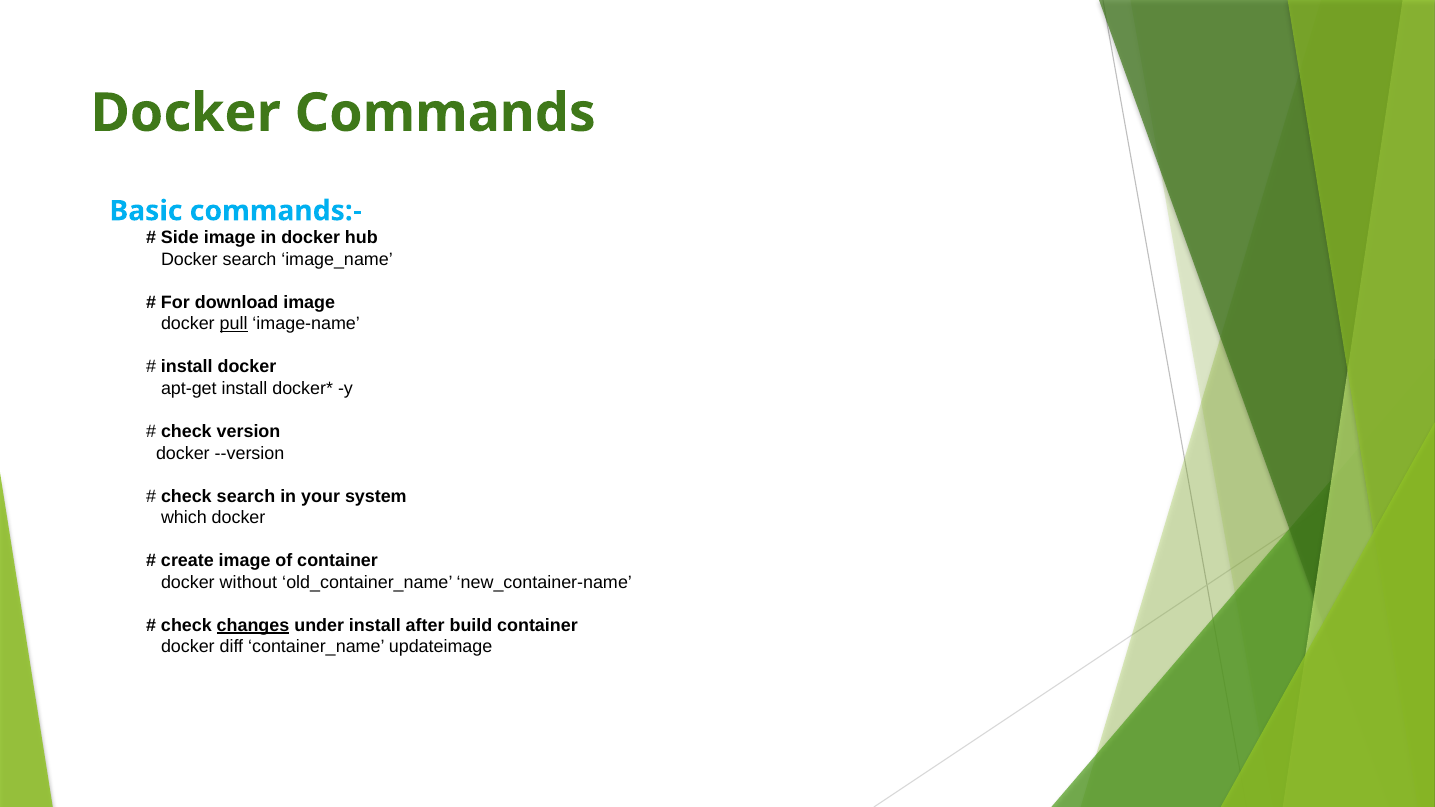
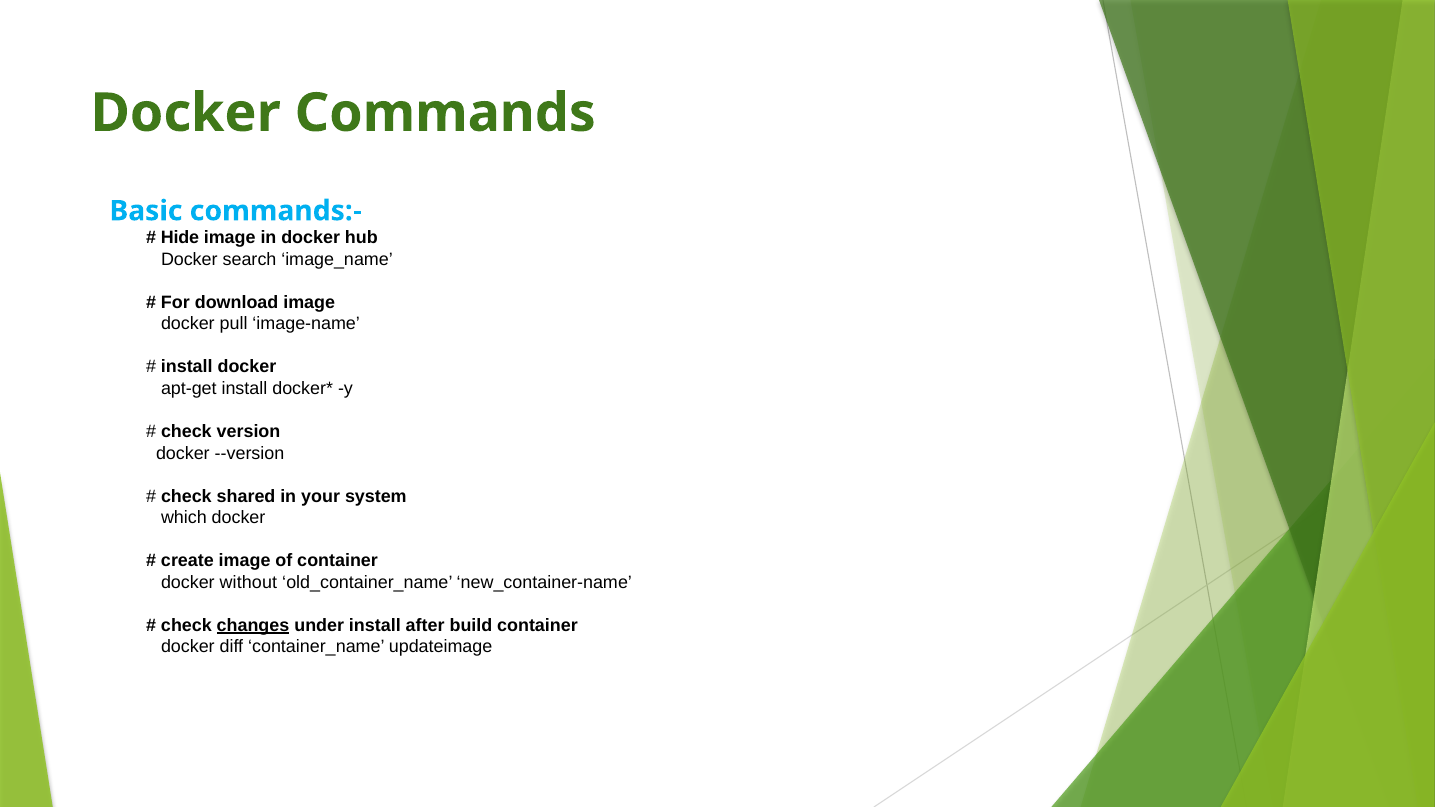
Side: Side -> Hide
pull underline: present -> none
check search: search -> shared
